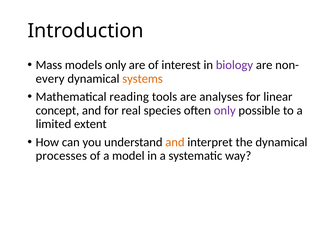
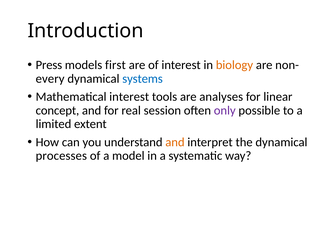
Mass: Mass -> Press
models only: only -> first
biology colour: purple -> orange
systems colour: orange -> blue
Mathematical reading: reading -> interest
species: species -> session
